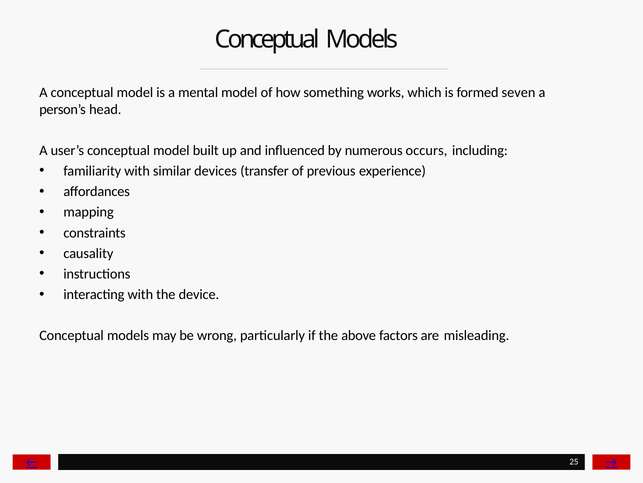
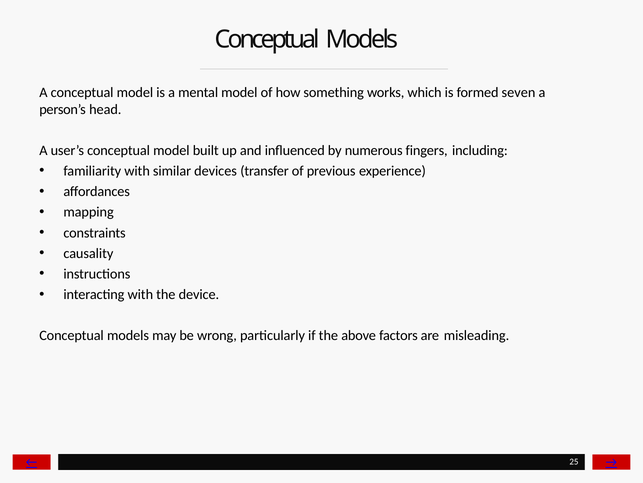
occurs: occurs -> fingers
